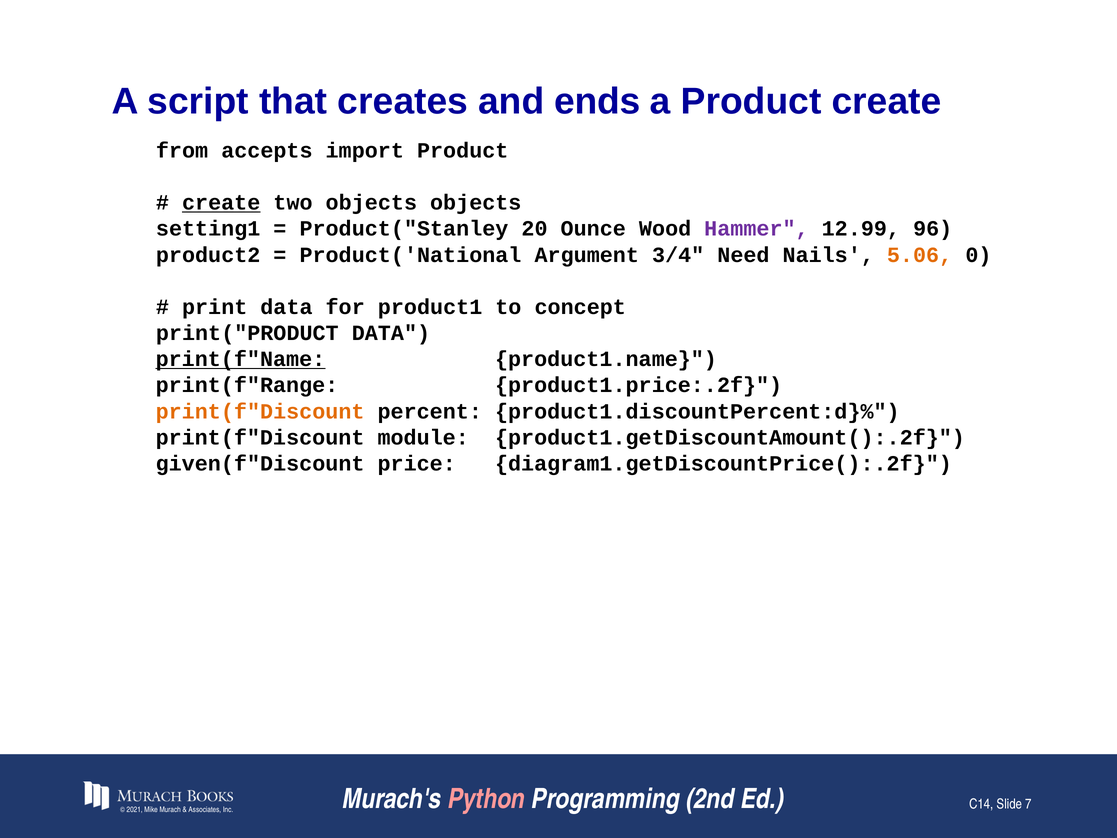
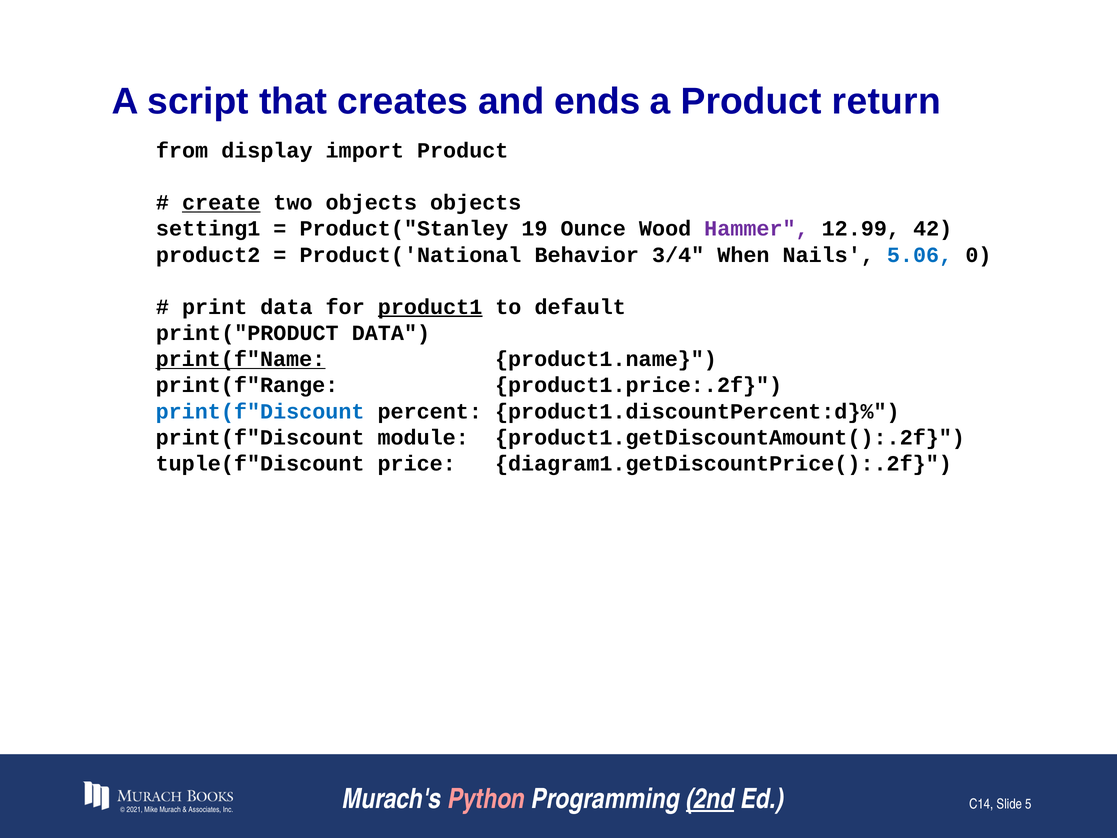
Product create: create -> return
accepts: accepts -> display
20: 20 -> 19
96: 96 -> 42
Argument: Argument -> Behavior
Need: Need -> When
5.06 colour: orange -> blue
product1 underline: none -> present
concept: concept -> default
print(f"Discount at (260, 411) colour: orange -> blue
given(f"Discount: given(f"Discount -> tuple(f"Discount
2nd underline: none -> present
7: 7 -> 5
